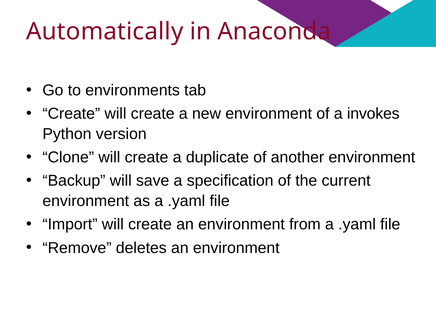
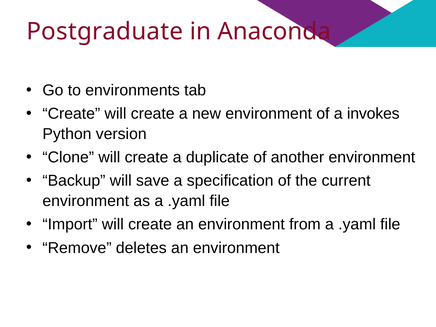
Automatically: Automatically -> Postgraduate
